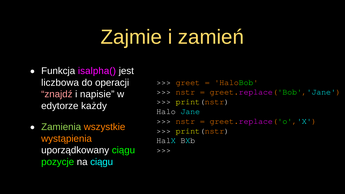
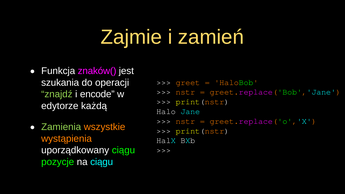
isalpha(: isalpha( -> znaków(
liczbowa: liczbowa -> szukania
znajdź colour: pink -> light green
napisie: napisie -> encode
każdy: każdy -> każdą
